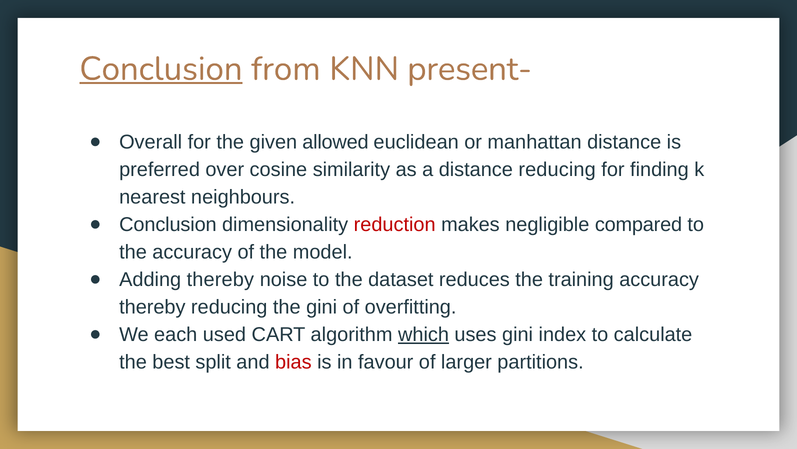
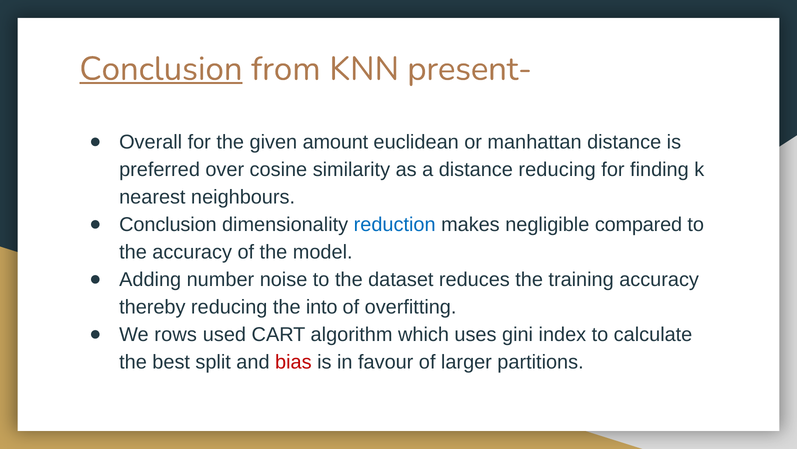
allowed: allowed -> amount
reduction colour: red -> blue
Adding thereby: thereby -> number
the gini: gini -> into
each: each -> rows
which underline: present -> none
